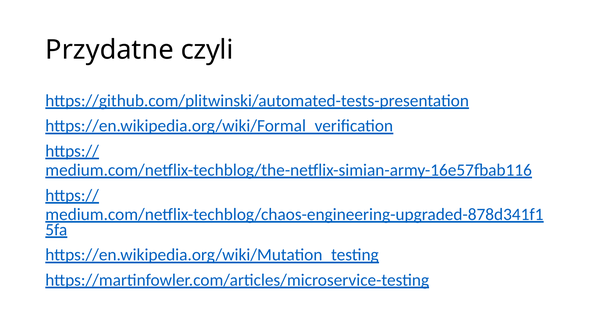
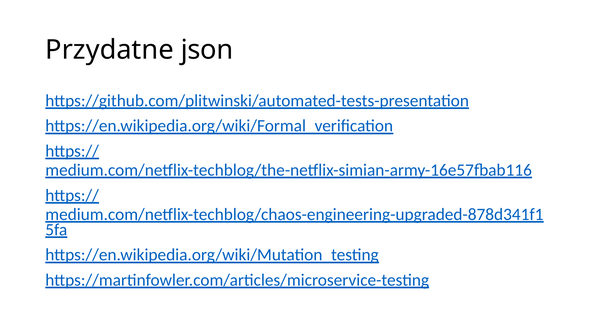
czyli: czyli -> json
